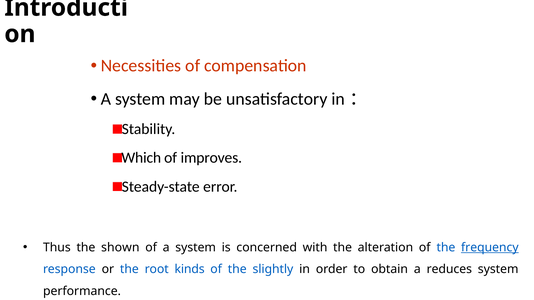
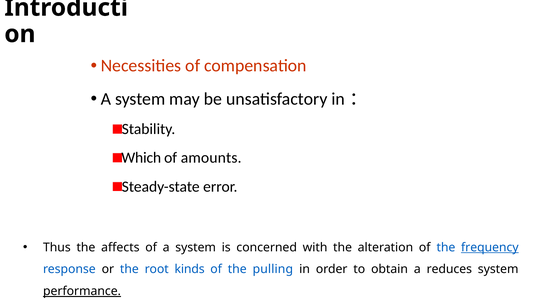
improves: improves -> amounts
shown: shown -> affects
slightly: slightly -> pulling
performance underline: none -> present
